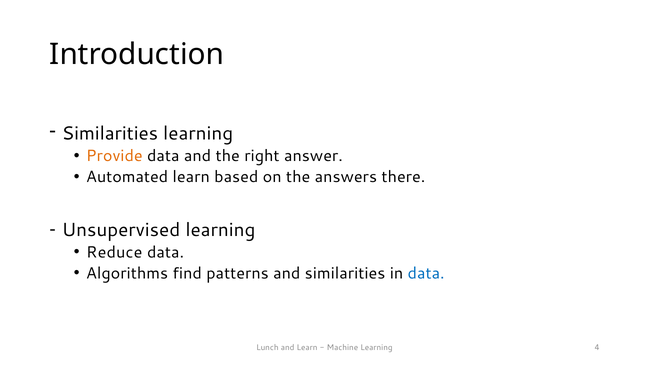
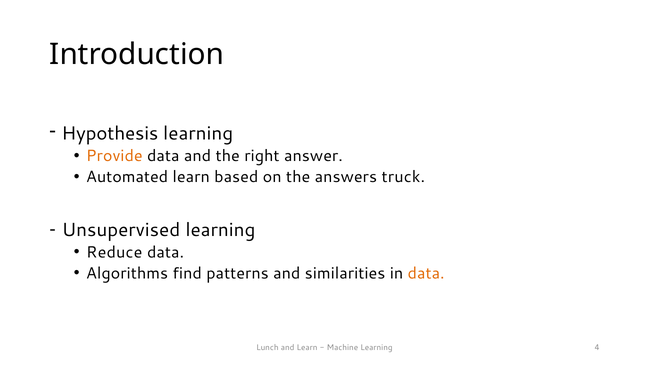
Similarities at (110, 134): Similarities -> Hypothesis
there: there -> truck
data at (426, 273) colour: blue -> orange
